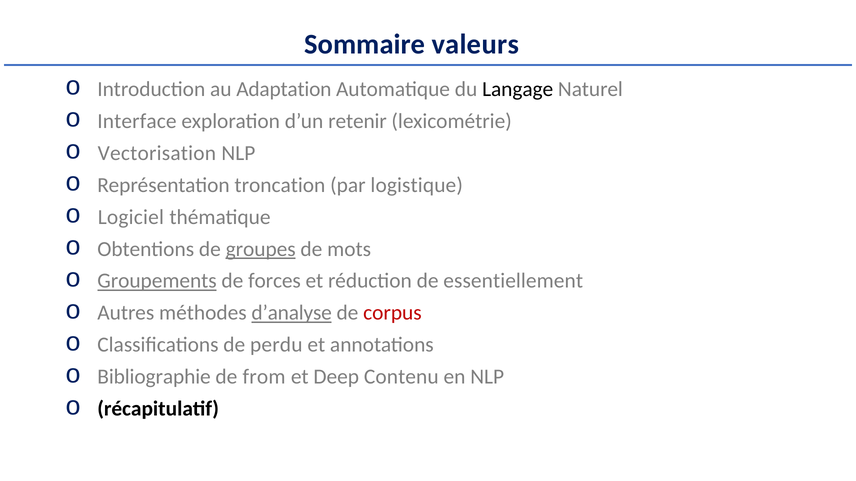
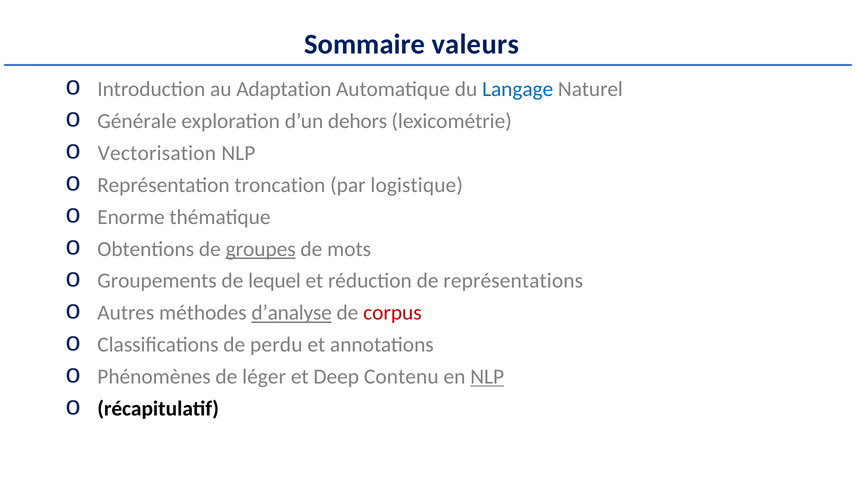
Langage colour: black -> blue
Interface: Interface -> Générale
retenir: retenir -> dehors
Logiciel: Logiciel -> Enorme
Groupements underline: present -> none
forces: forces -> lequel
essentiellement: essentiellement -> représentations
Bibliographie: Bibliographie -> Phénomènes
from: from -> léger
NLP at (487, 377) underline: none -> present
